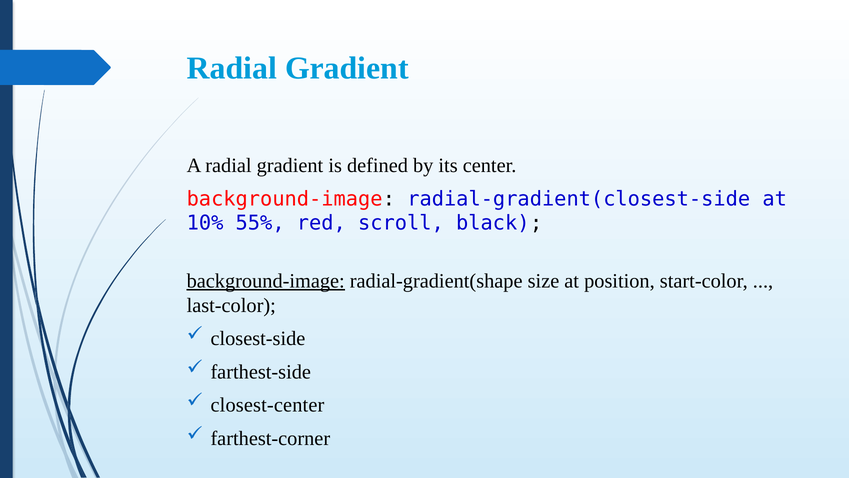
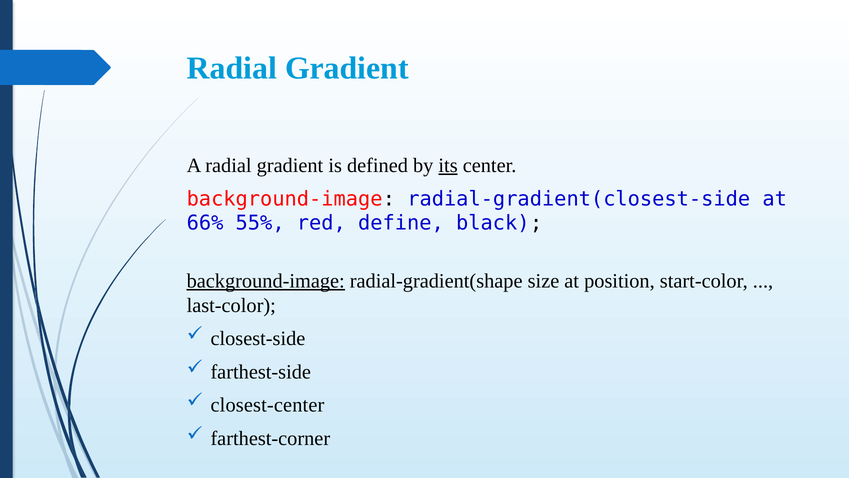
its underline: none -> present
10%: 10% -> 66%
scroll: scroll -> define
